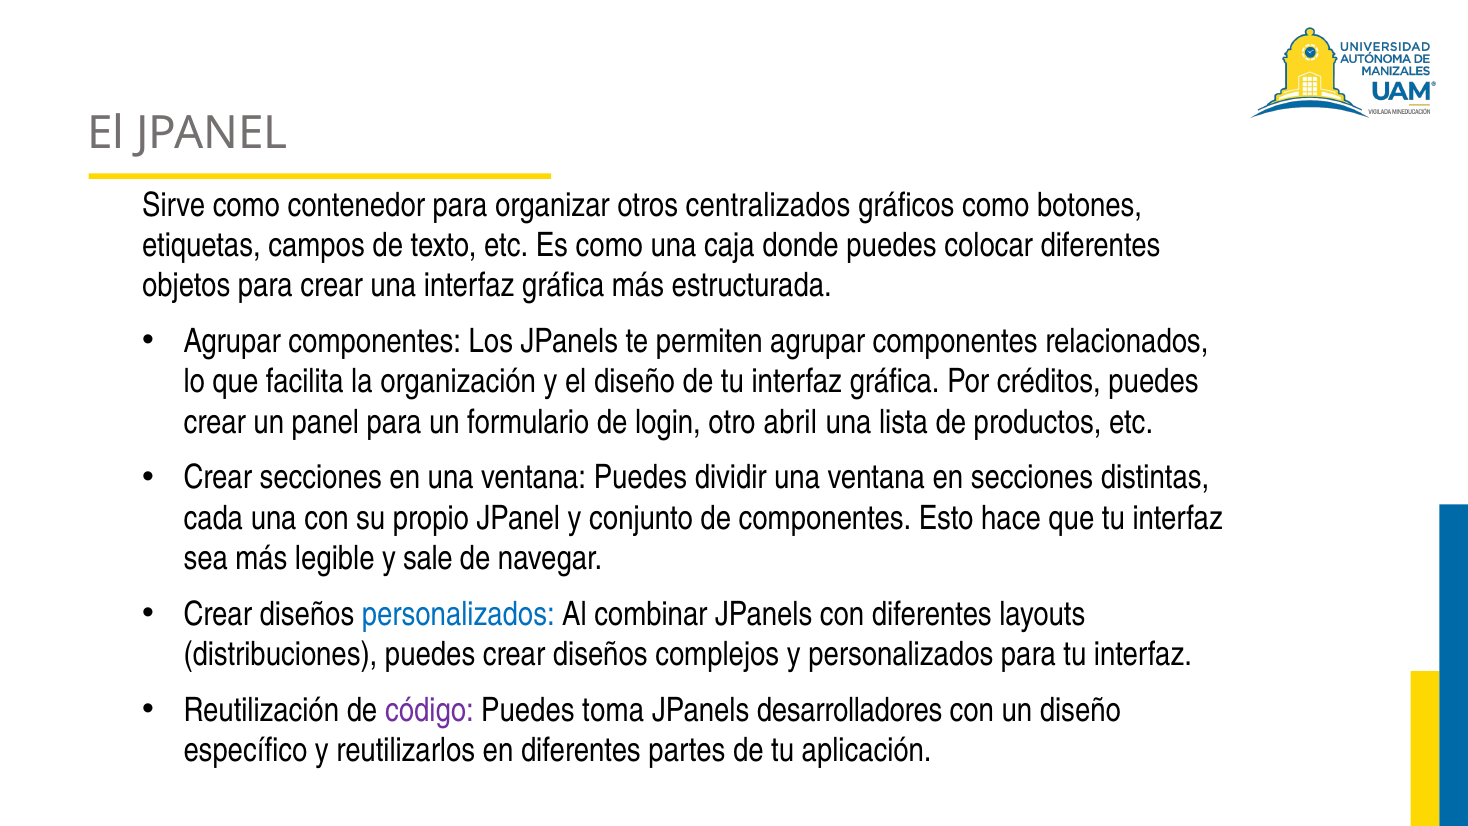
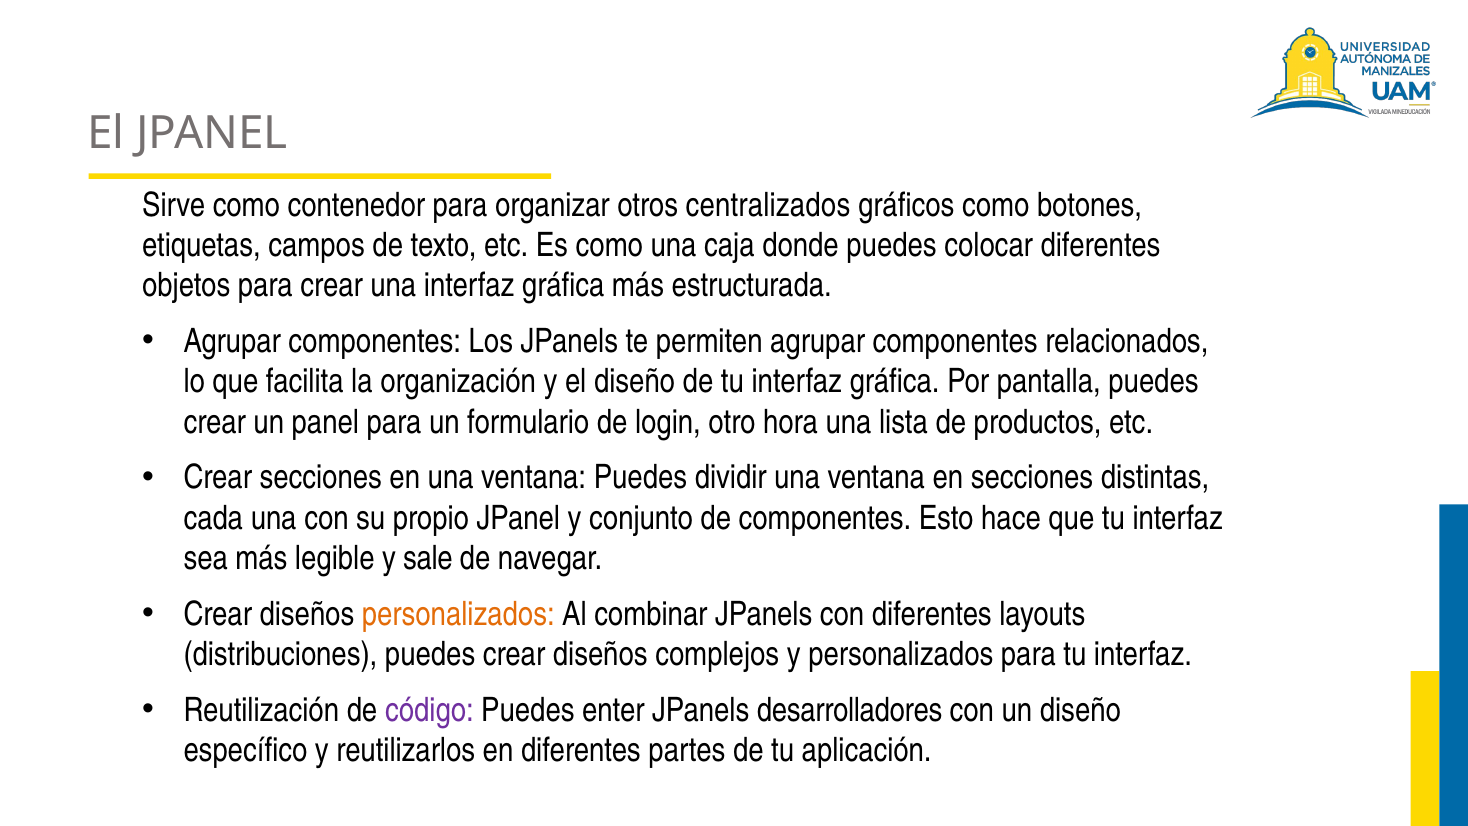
créditos: créditos -> pantalla
abril: abril -> hora
personalizados at (458, 614) colour: blue -> orange
toma: toma -> enter
